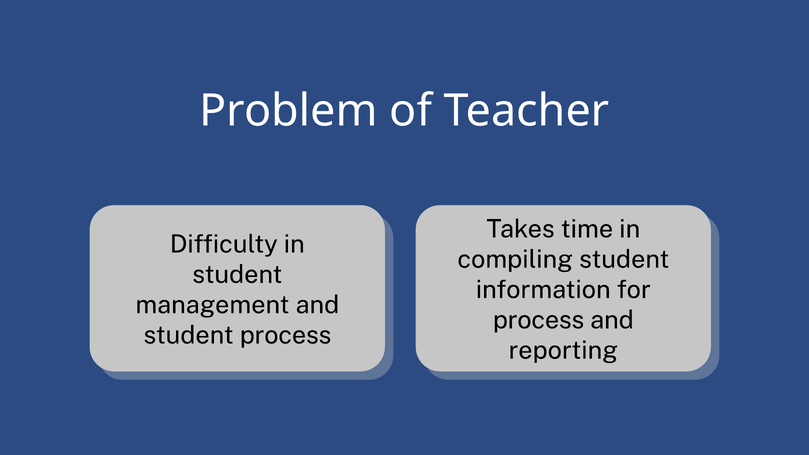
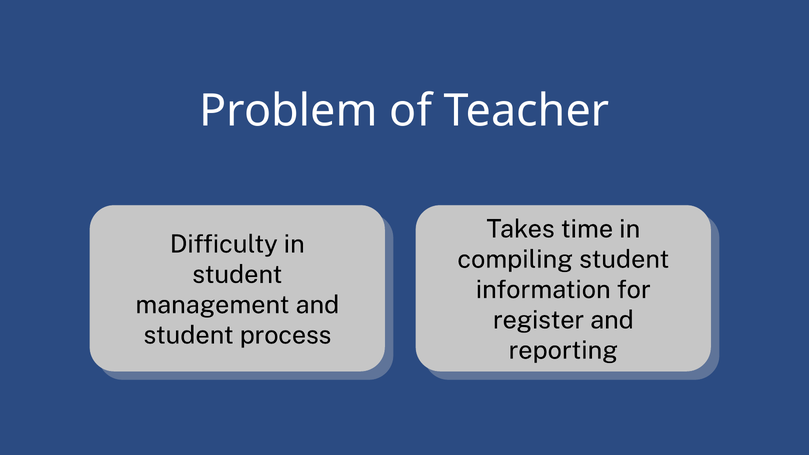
process at (539, 320): process -> register
